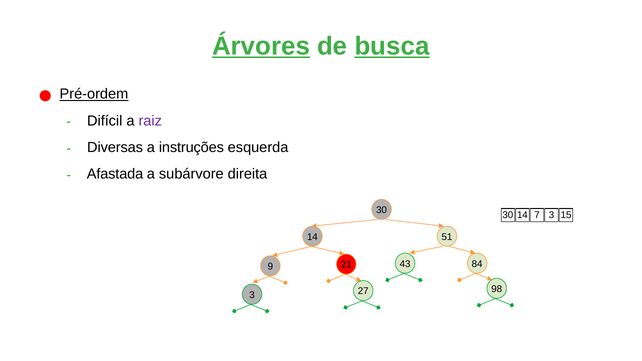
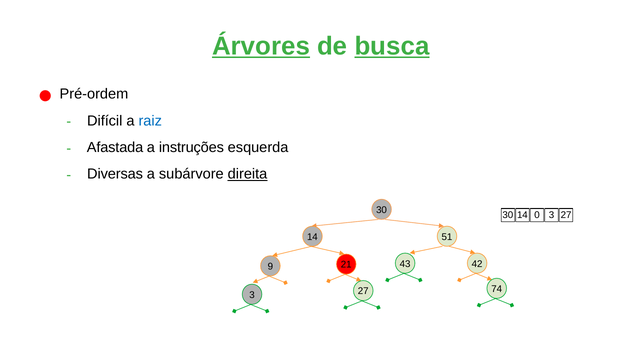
Pré-ordem underline: present -> none
raiz colour: purple -> blue
Diversas: Diversas -> Afastada
Afastada: Afastada -> Diversas
direita underline: none -> present
7: 7 -> 0
15 at (566, 215): 15 -> 27
84: 84 -> 42
98: 98 -> 74
